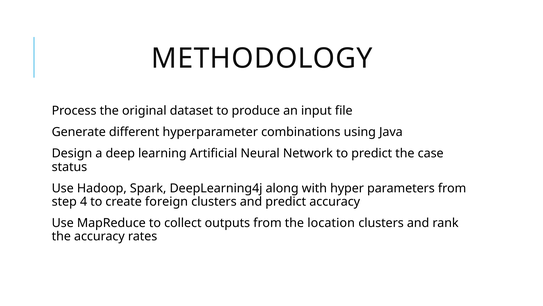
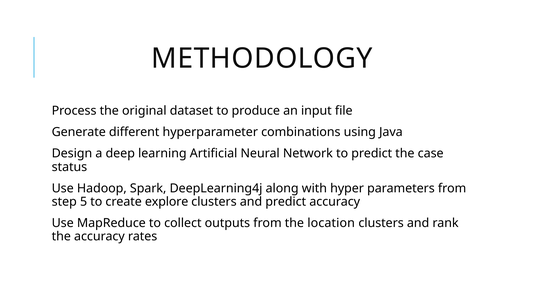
4: 4 -> 5
foreign: foreign -> explore
